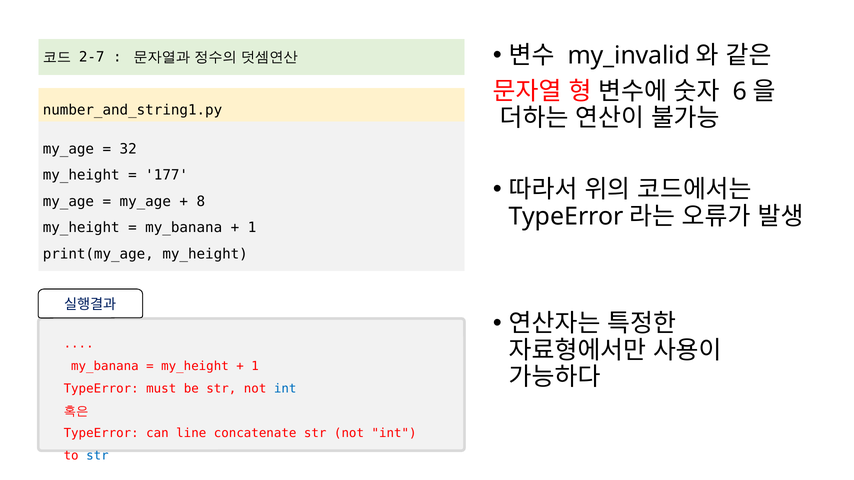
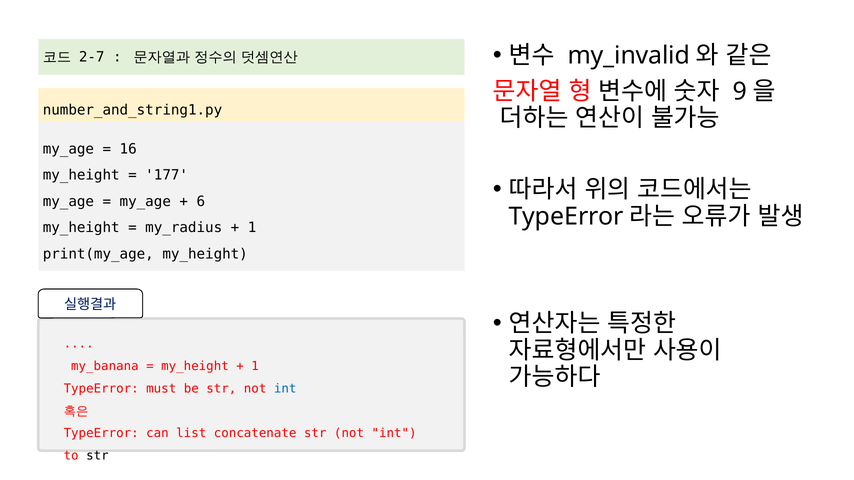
6: 6 -> 9
32: 32 -> 16
8: 8 -> 6
my_banana at (184, 228): my_banana -> my_radius
line: line -> list
str at (97, 456) colour: blue -> black
